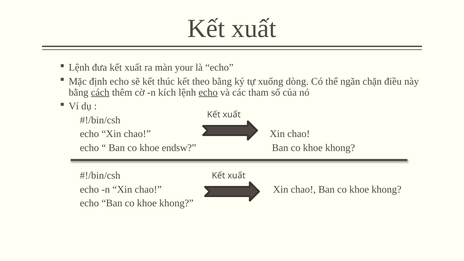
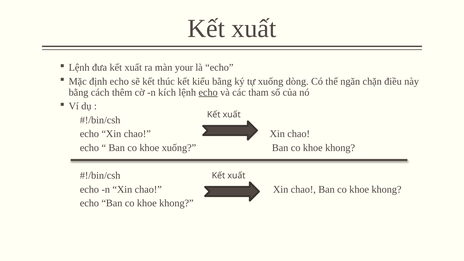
theo: theo -> kiểu
cách underline: present -> none
khoe endsw: endsw -> xuống
